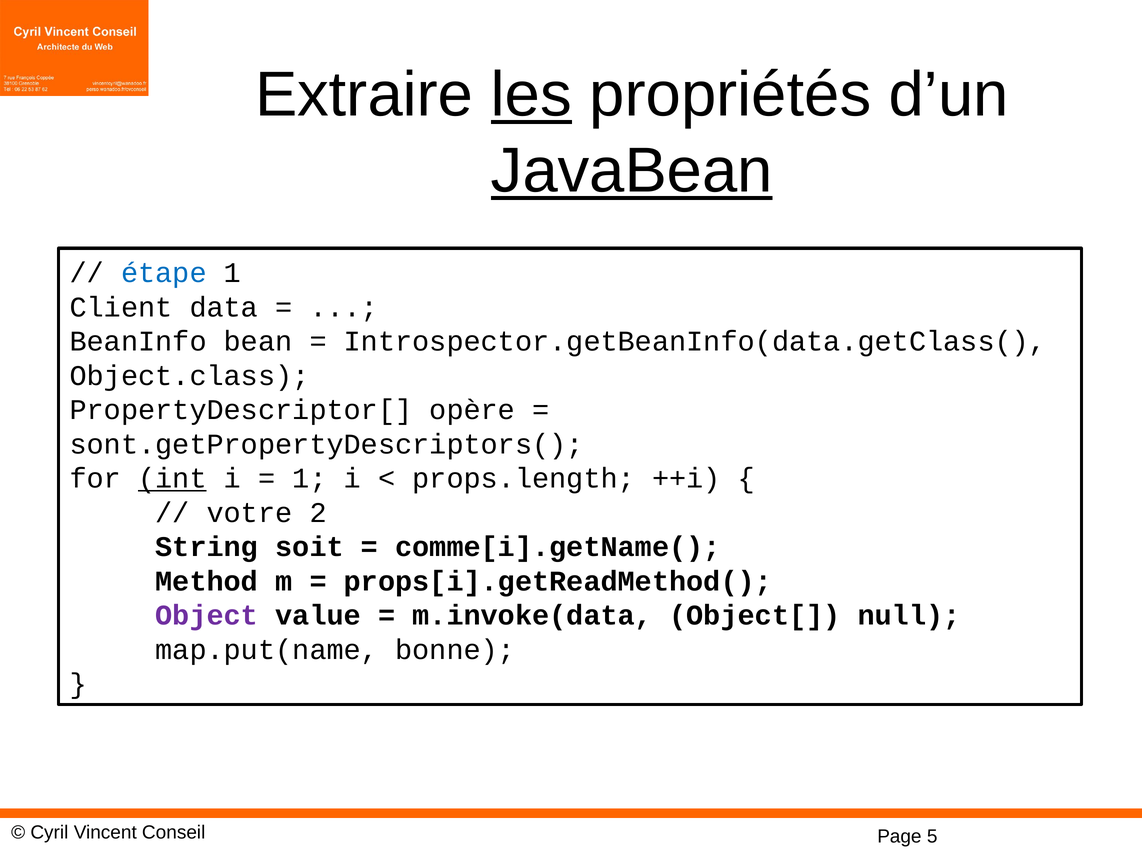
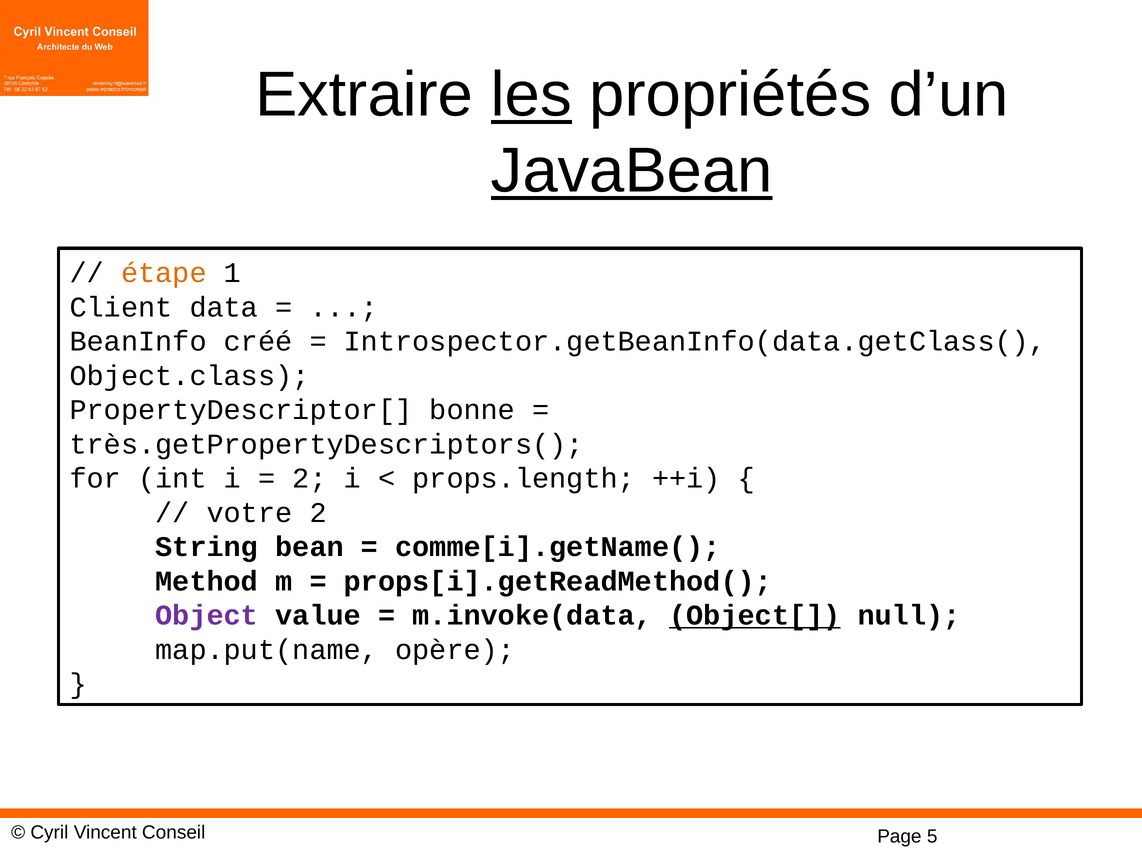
étape colour: blue -> orange
bean: bean -> créé
opère: opère -> bonne
sont.getPropertyDescriptors(: sont.getPropertyDescriptors( -> très.getPropertyDescriptors(
int underline: present -> none
1 at (310, 479): 1 -> 2
soit: soit -> bean
Object[ underline: none -> present
bonne: bonne -> opère
